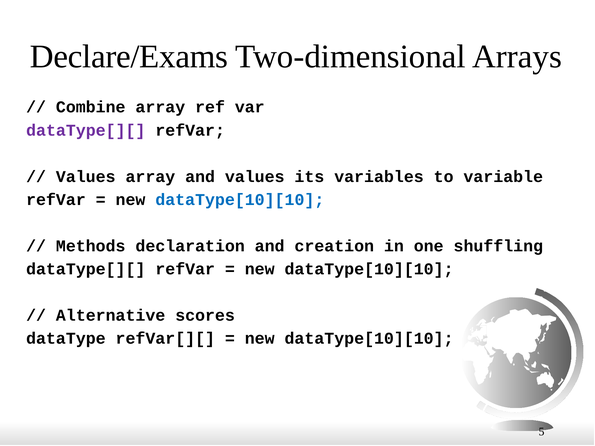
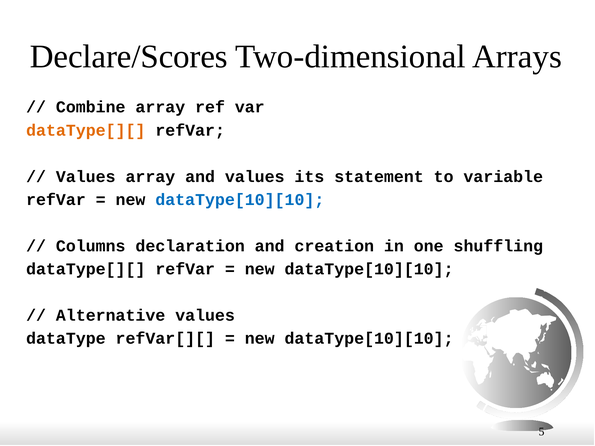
Declare/Exams: Declare/Exams -> Declare/Scores
dataType[][ at (86, 130) colour: purple -> orange
variables: variables -> statement
Methods: Methods -> Columns
Alternative scores: scores -> values
